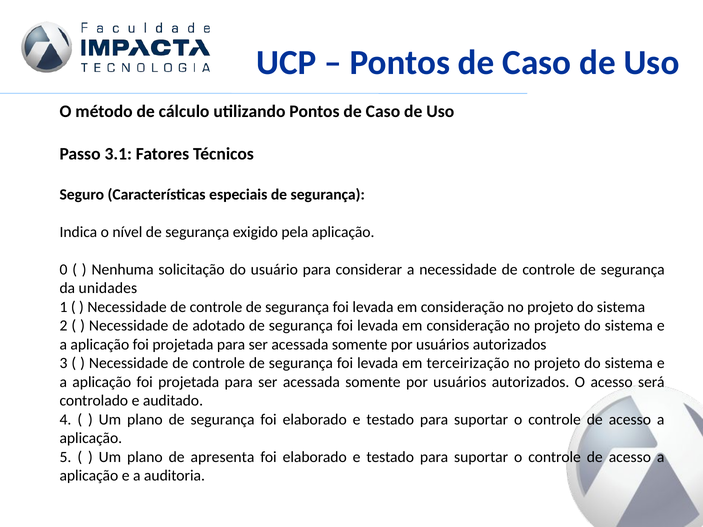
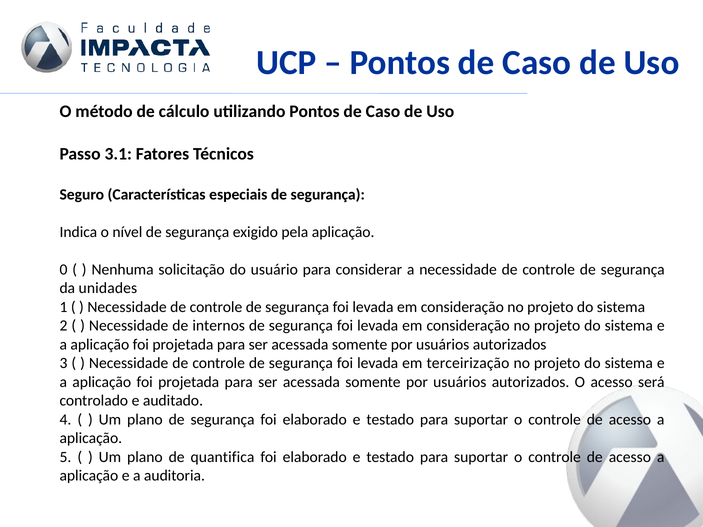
adotado: adotado -> internos
apresenta: apresenta -> quantifica
